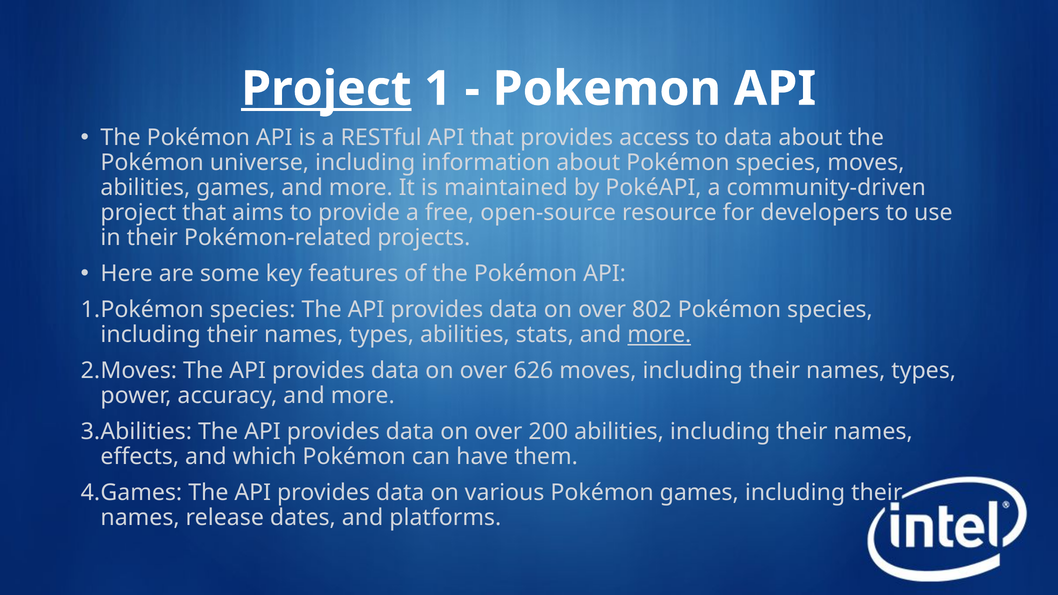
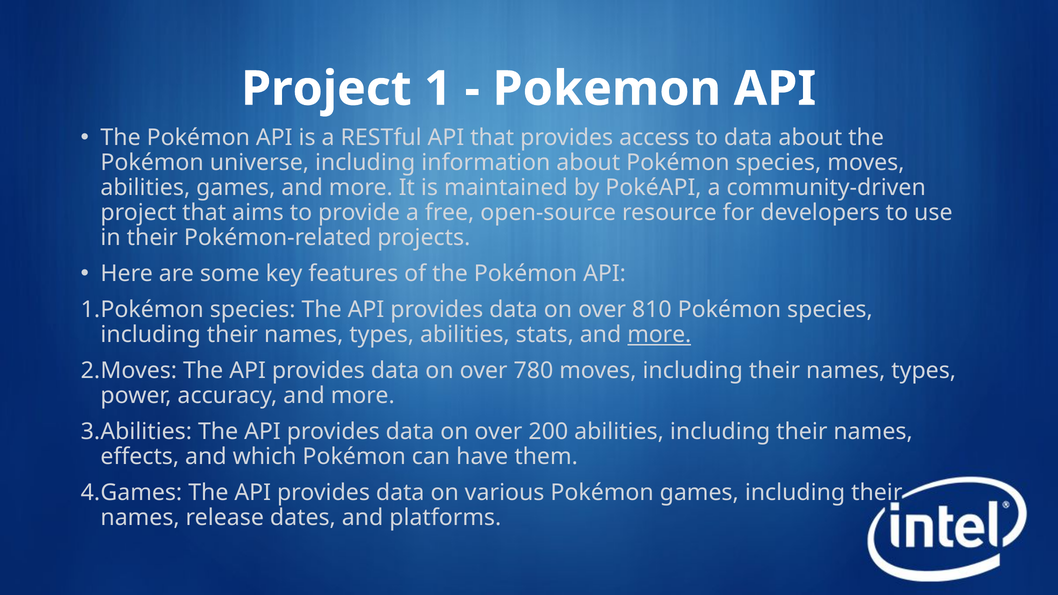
Project at (326, 89) underline: present -> none
802: 802 -> 810
626: 626 -> 780
